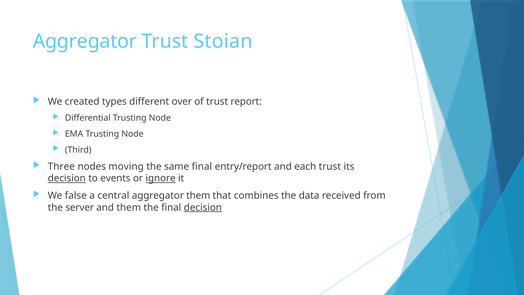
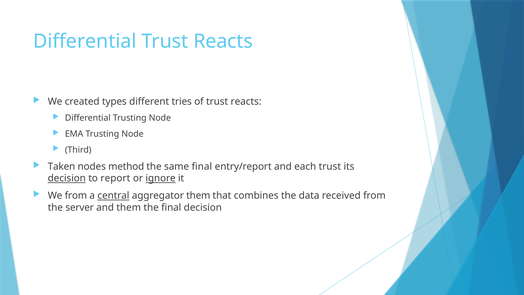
Aggregator at (85, 41): Aggregator -> Differential
Stoian at (223, 41): Stoian -> Reacts
over: over -> tries
of trust report: report -> reacts
Three: Three -> Taken
moving: moving -> method
events: events -> report
We false: false -> from
central underline: none -> present
decision at (203, 207) underline: present -> none
